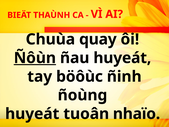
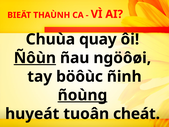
ñau huyeát: huyeát -> ngöôøi
ñoùng underline: none -> present
nhaïo: nhaïo -> cheát
